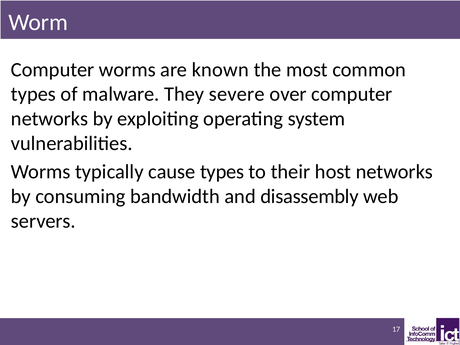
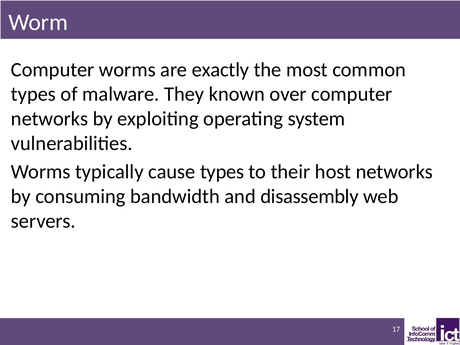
known: known -> exactly
severe: severe -> known
